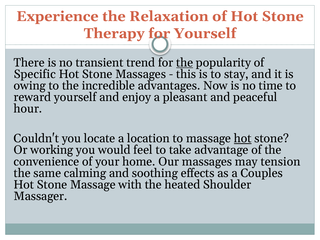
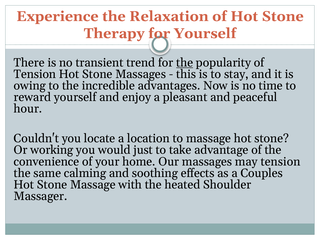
Specific at (35, 74): Specific -> Tension
hot at (243, 139) underline: present -> none
feel: feel -> just
